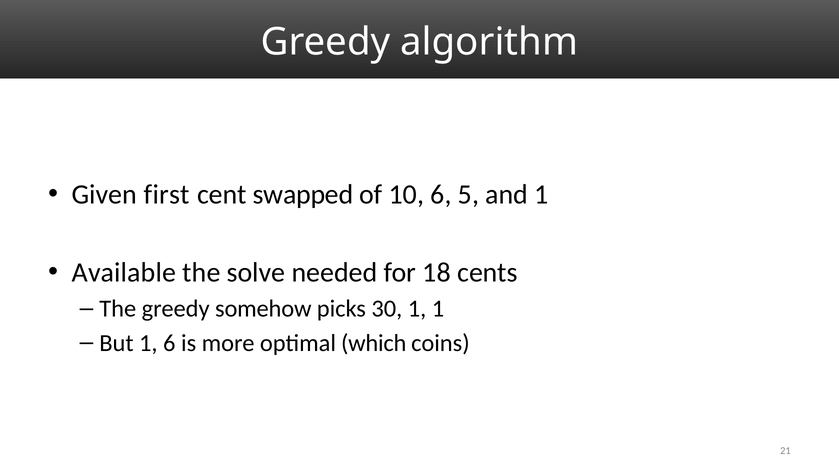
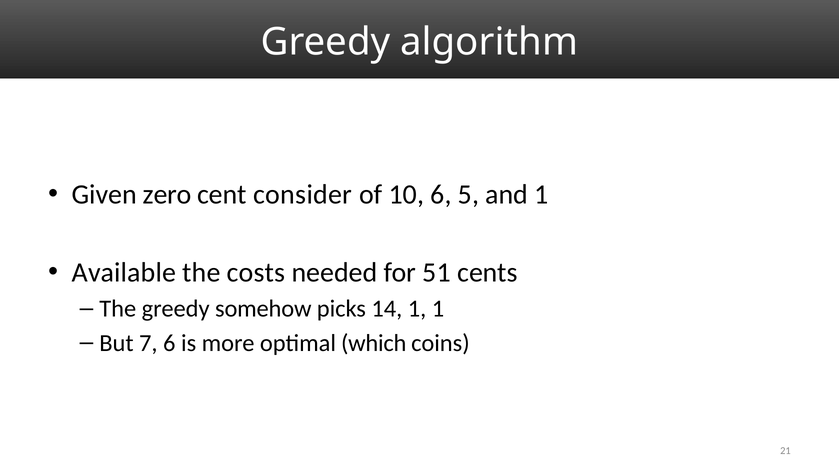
first: first -> zero
swapped: swapped -> consider
solve: solve -> costs
18: 18 -> 51
30: 30 -> 14
But 1: 1 -> 7
